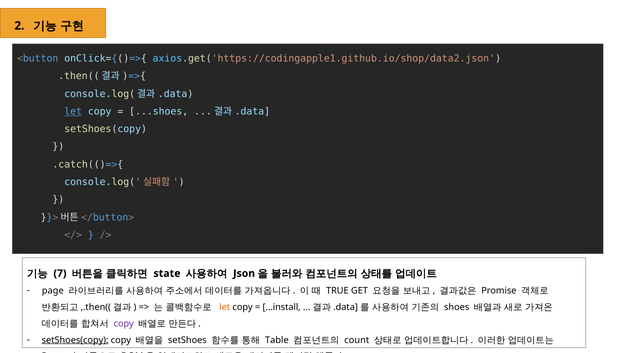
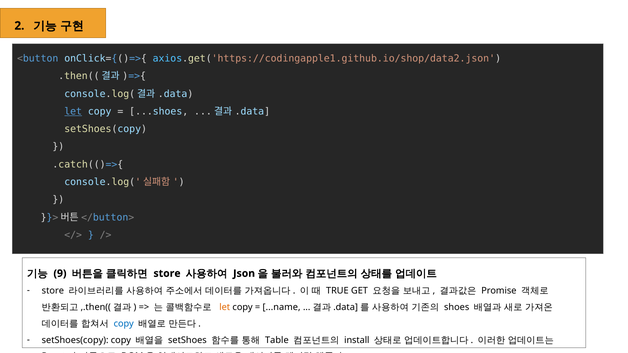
7: 7 -> 9
state at (167, 274): state -> store
page at (53, 291): page -> store
...install: ...install -> ...name
copy at (124, 324) colour: purple -> blue
setShoes(copy at (75, 340) underline: present -> none
count: count -> install
